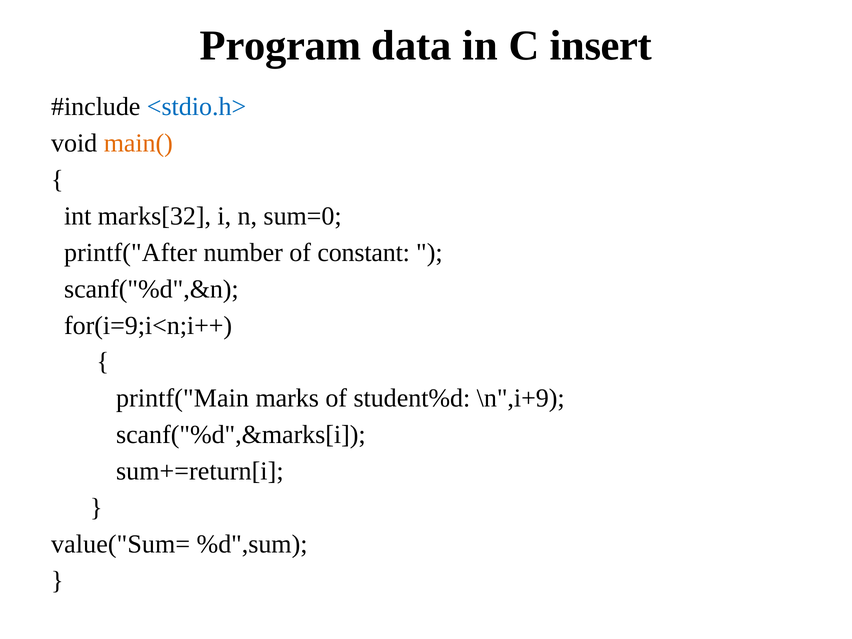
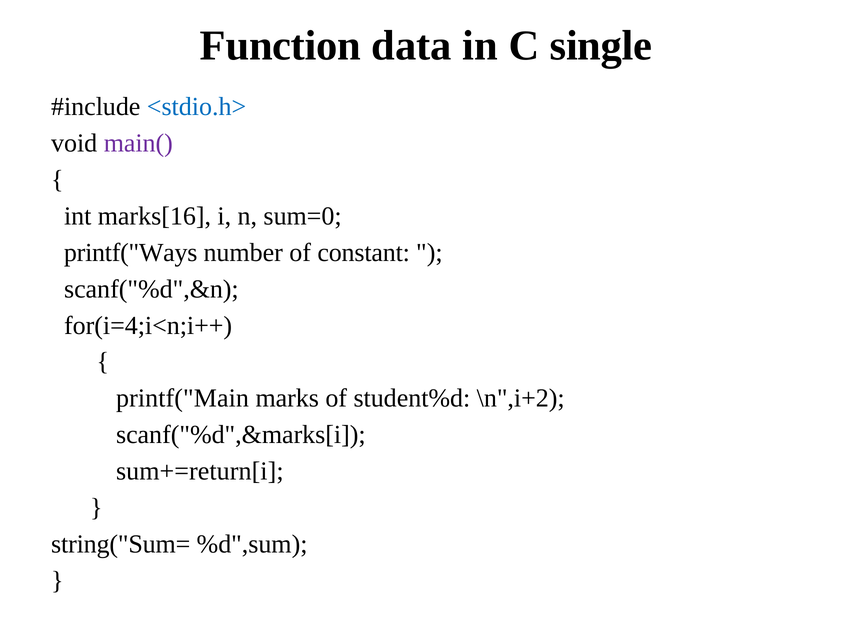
Program: Program -> Function
insert: insert -> single
main( colour: orange -> purple
marks[32: marks[32 -> marks[16
printf("After: printf("After -> printf("Ways
for(i=9;i<n;i++: for(i=9;i<n;i++ -> for(i=4;i<n;i++
\n",i+9: \n",i+9 -> \n",i+2
value("Sum=: value("Sum= -> string("Sum=
